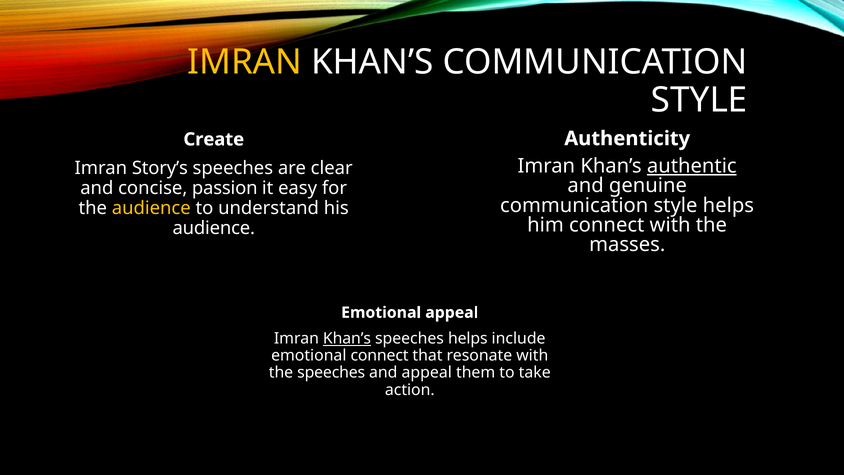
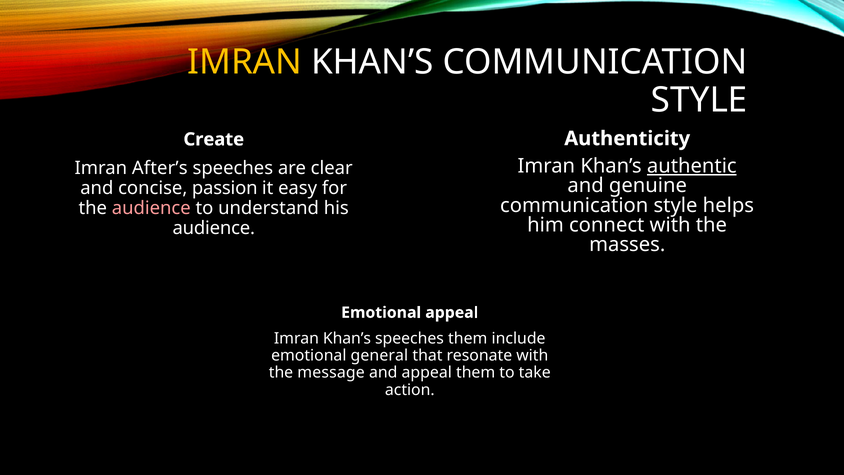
Story’s: Story’s -> After’s
audience at (151, 208) colour: yellow -> pink
Khan’s at (347, 338) underline: present -> none
speeches helps: helps -> them
emotional connect: connect -> general
the speeches: speeches -> message
